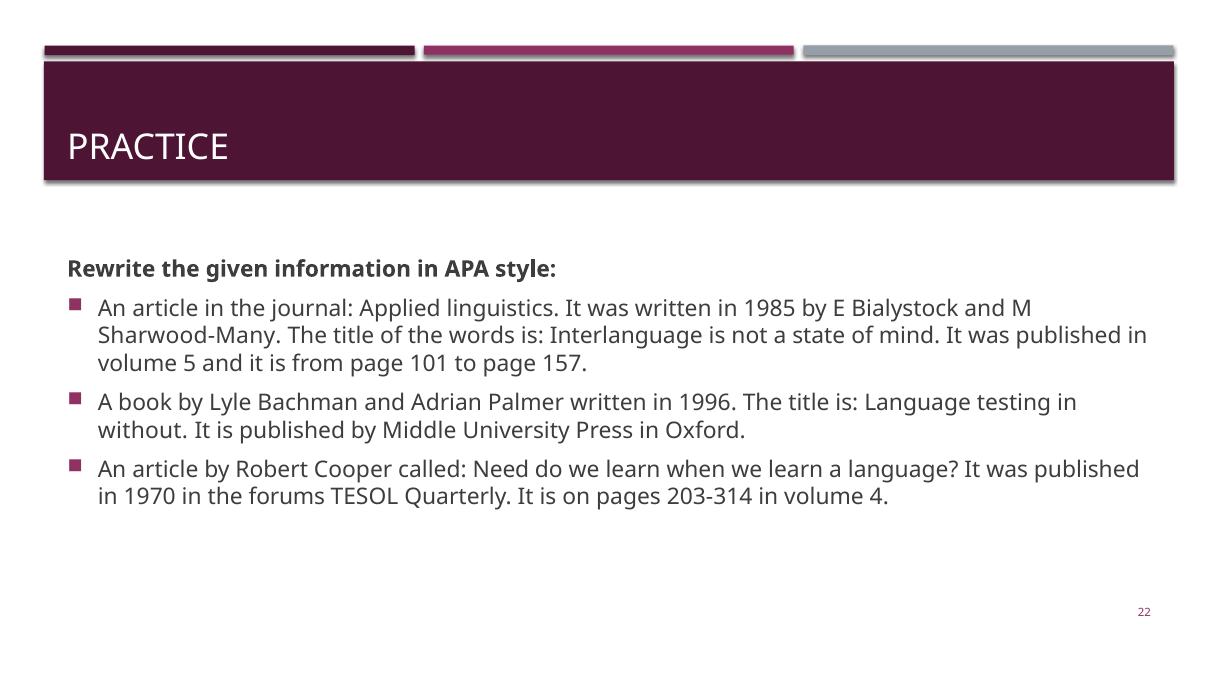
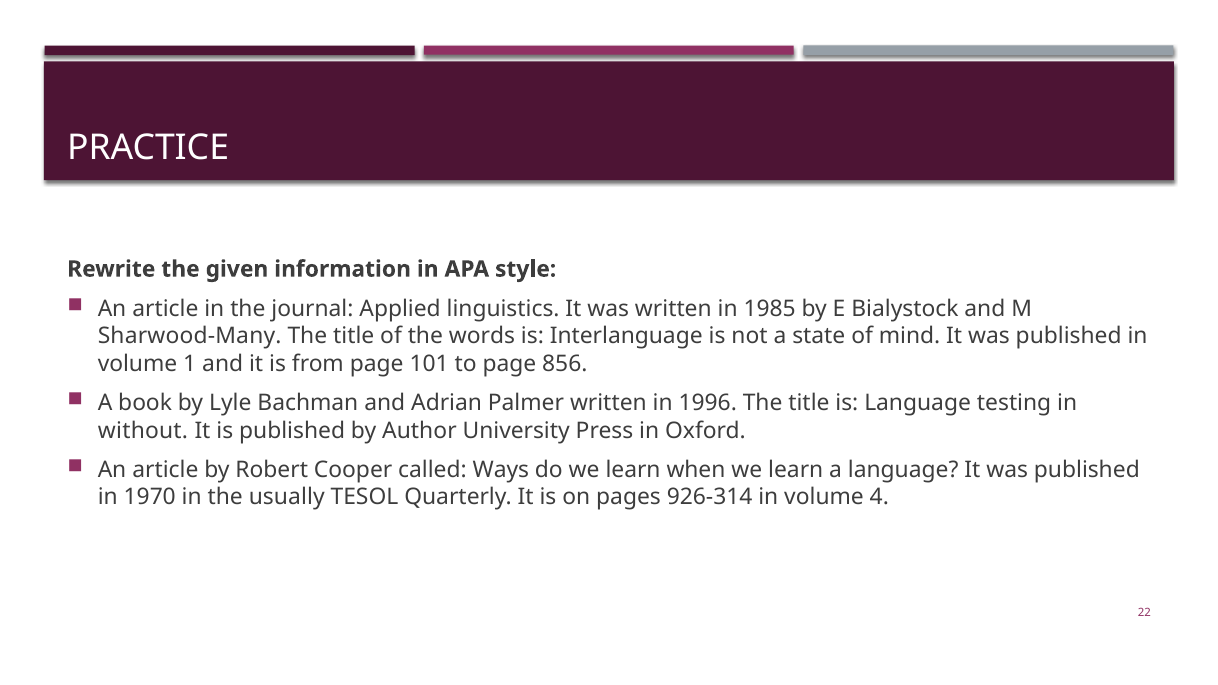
5: 5 -> 1
157: 157 -> 856
Middle: Middle -> Author
Need: Need -> Ways
forums: forums -> usually
203-314: 203-314 -> 926-314
